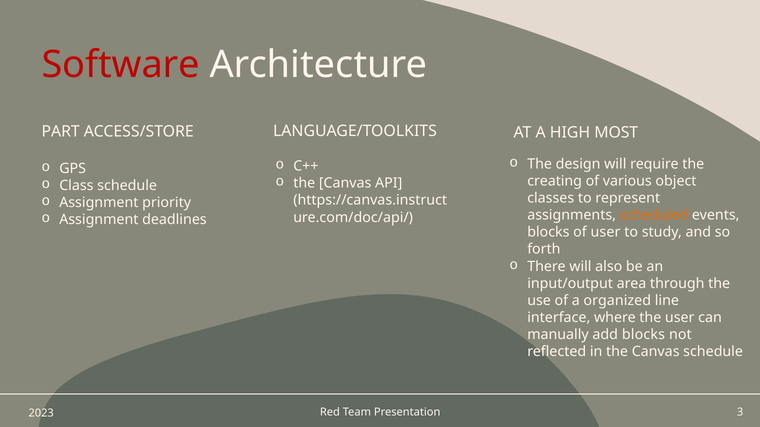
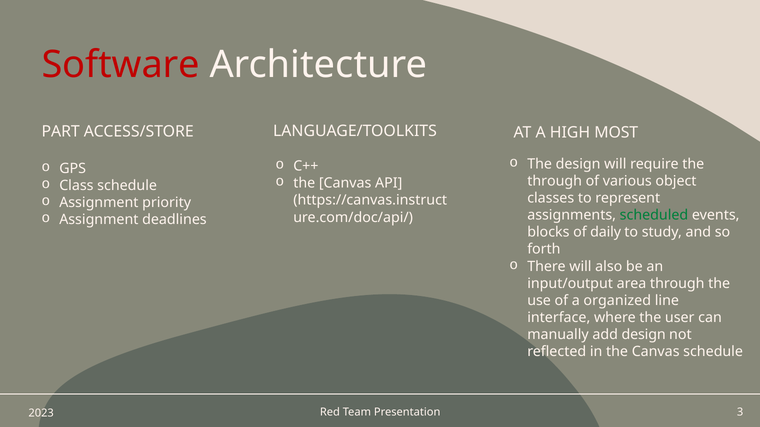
creating at (555, 181): creating -> through
scheduled colour: orange -> green
of user: user -> daily
add blocks: blocks -> design
